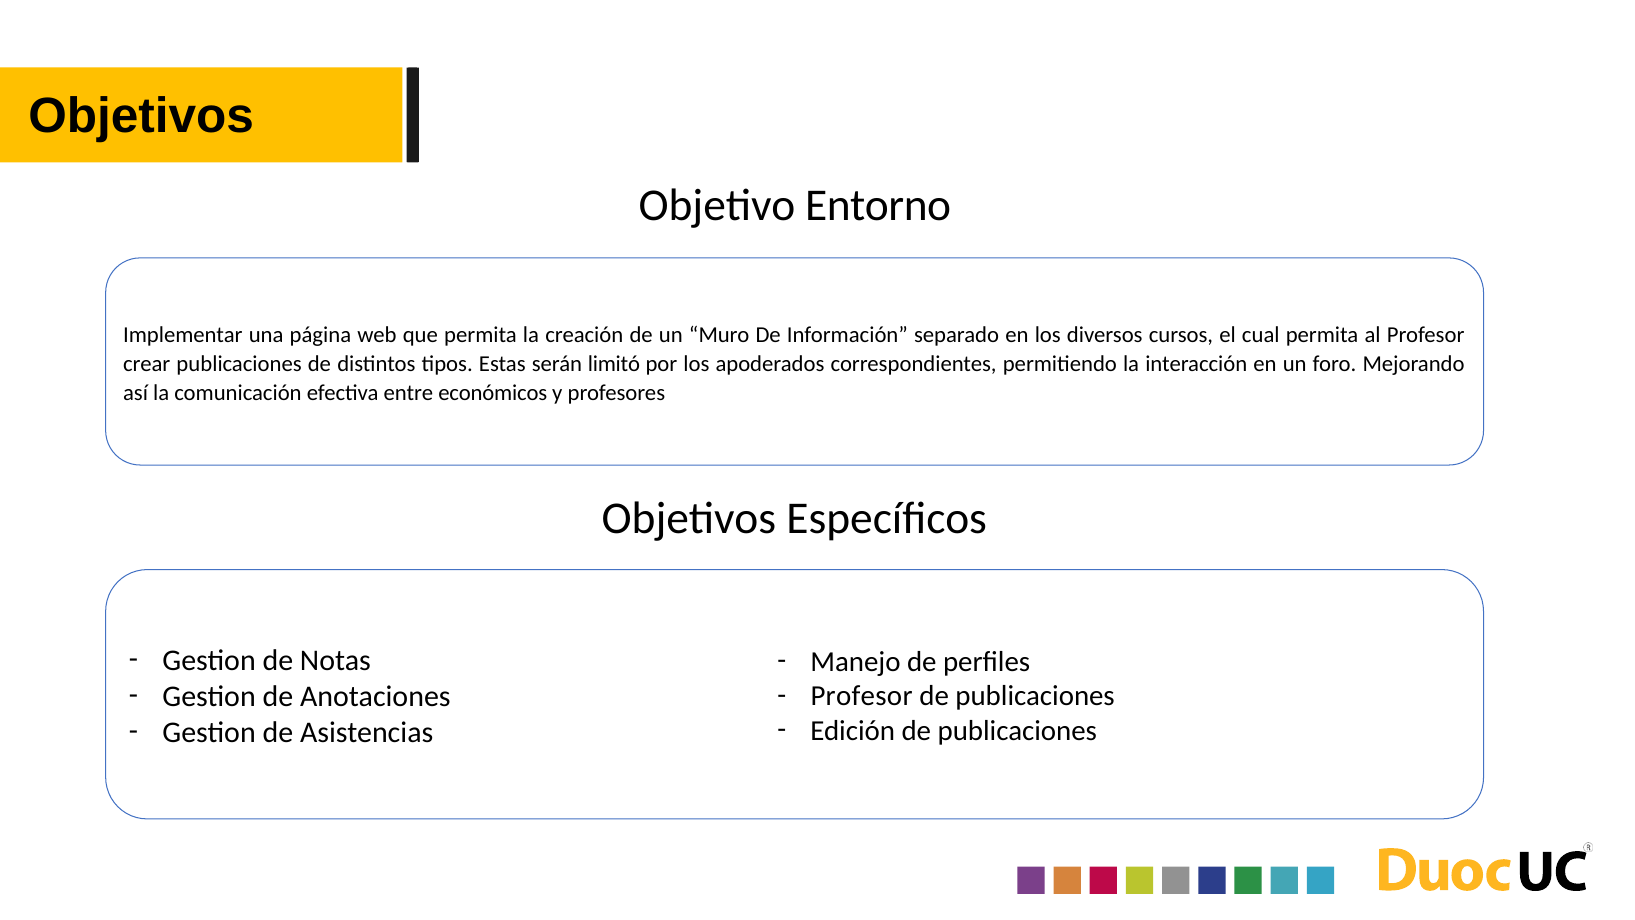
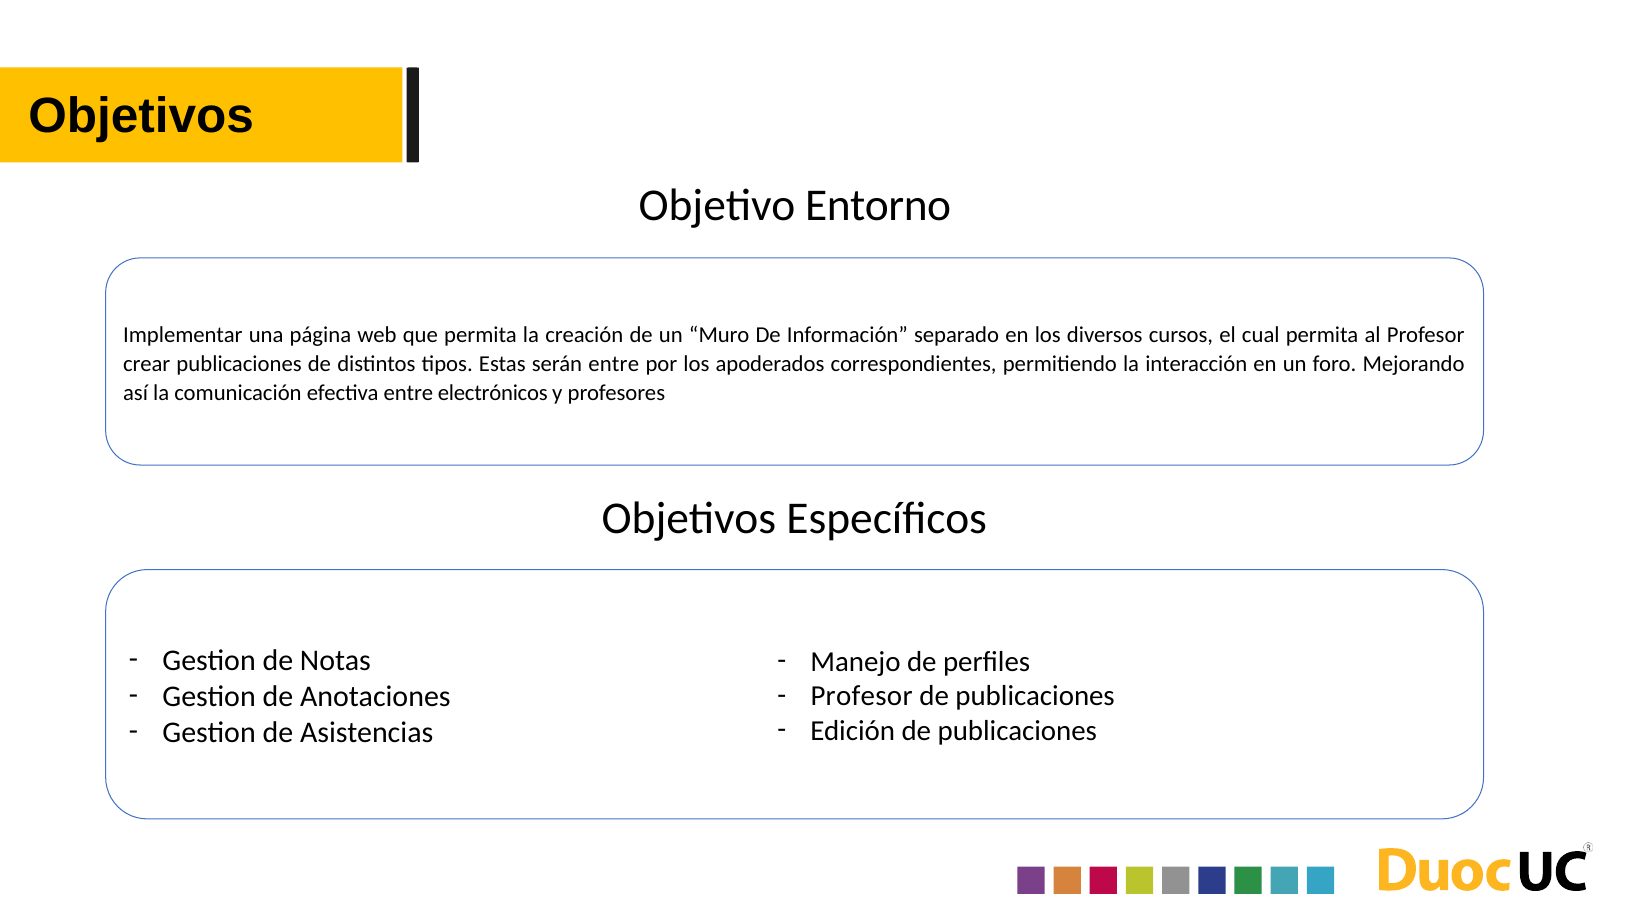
serán limitó: limitó -> entre
económicos: económicos -> electrónicos
